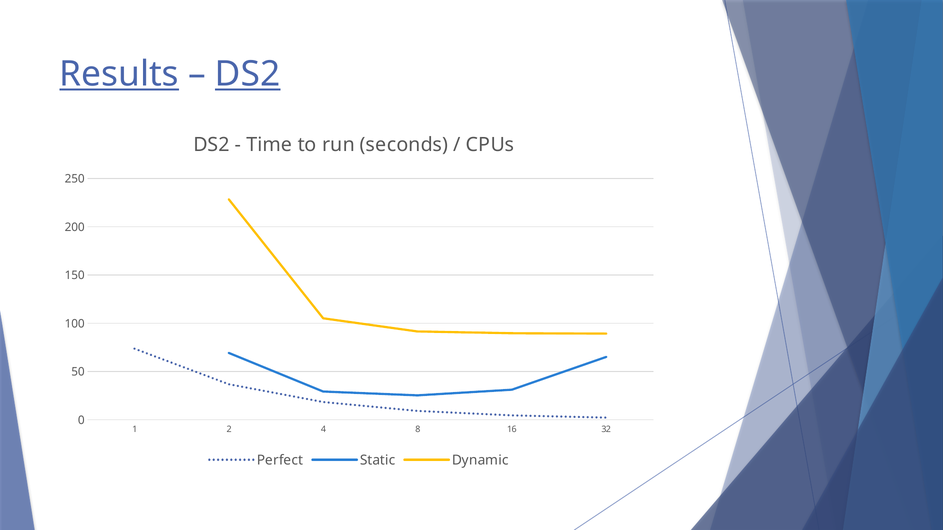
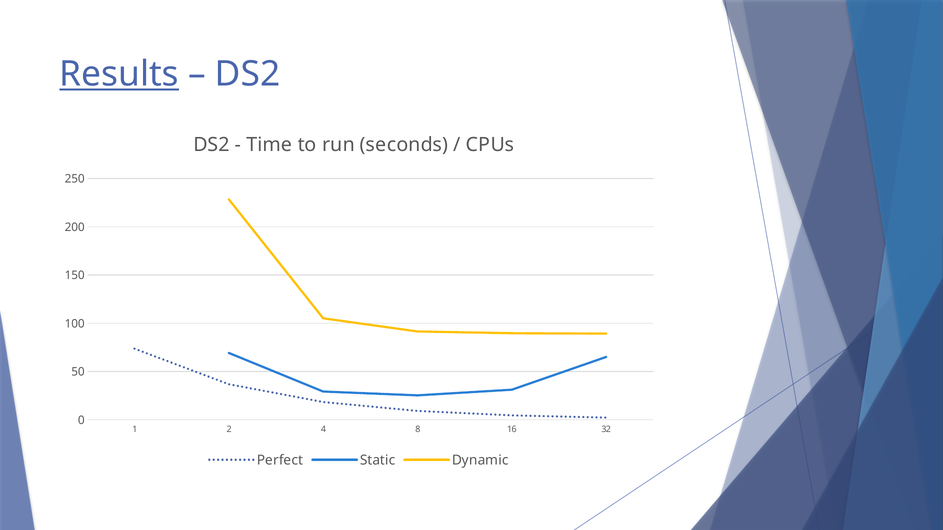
DS2 at (248, 74) underline: present -> none
